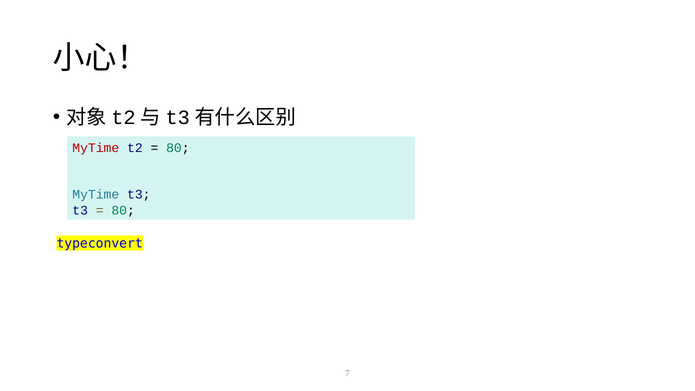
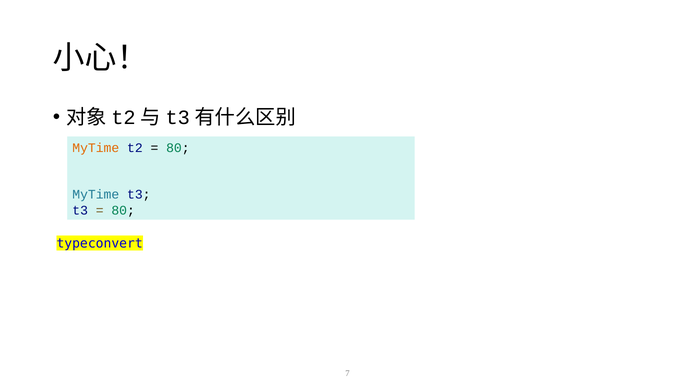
MyTime at (96, 148) colour: red -> orange
